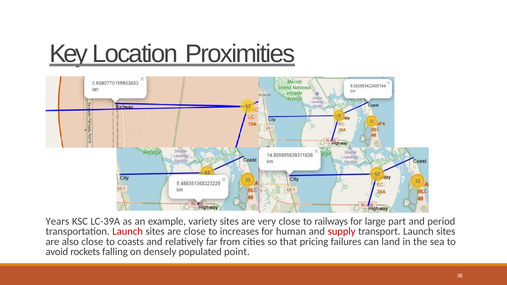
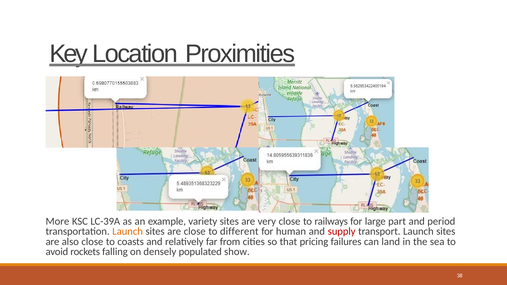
Years: Years -> More
Launch at (128, 232) colour: red -> orange
increases: increases -> different
point: point -> show
